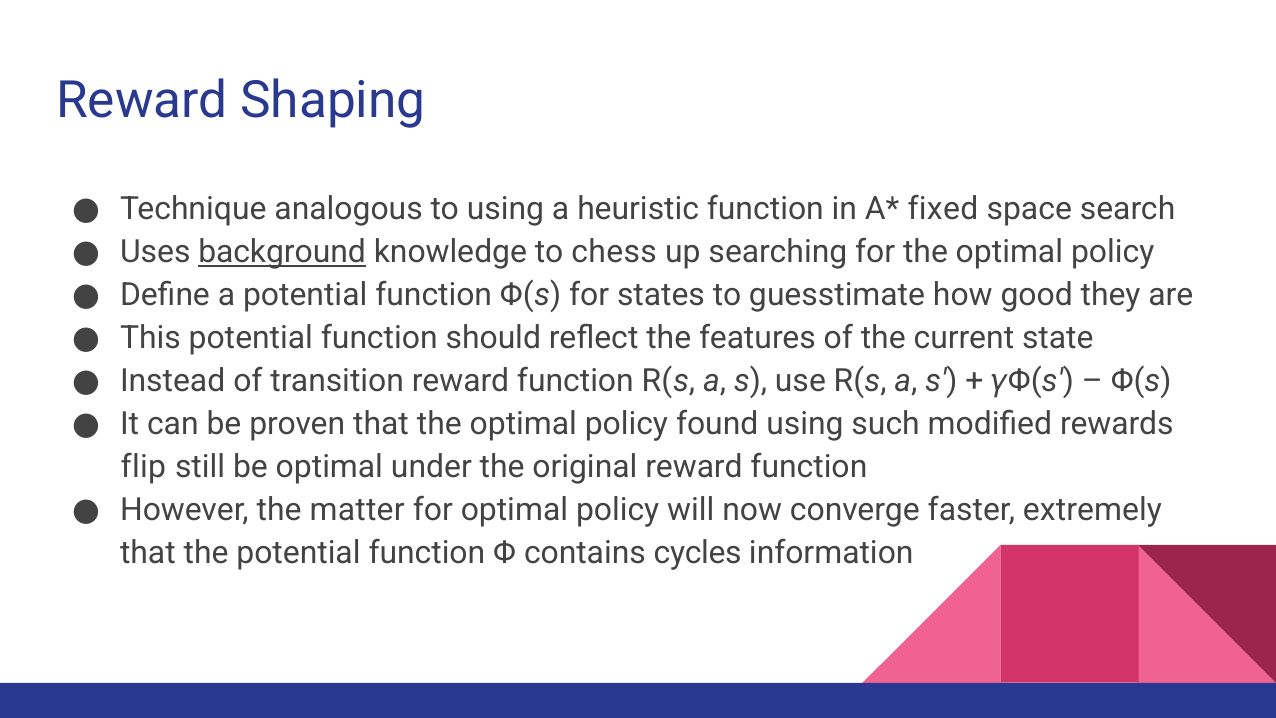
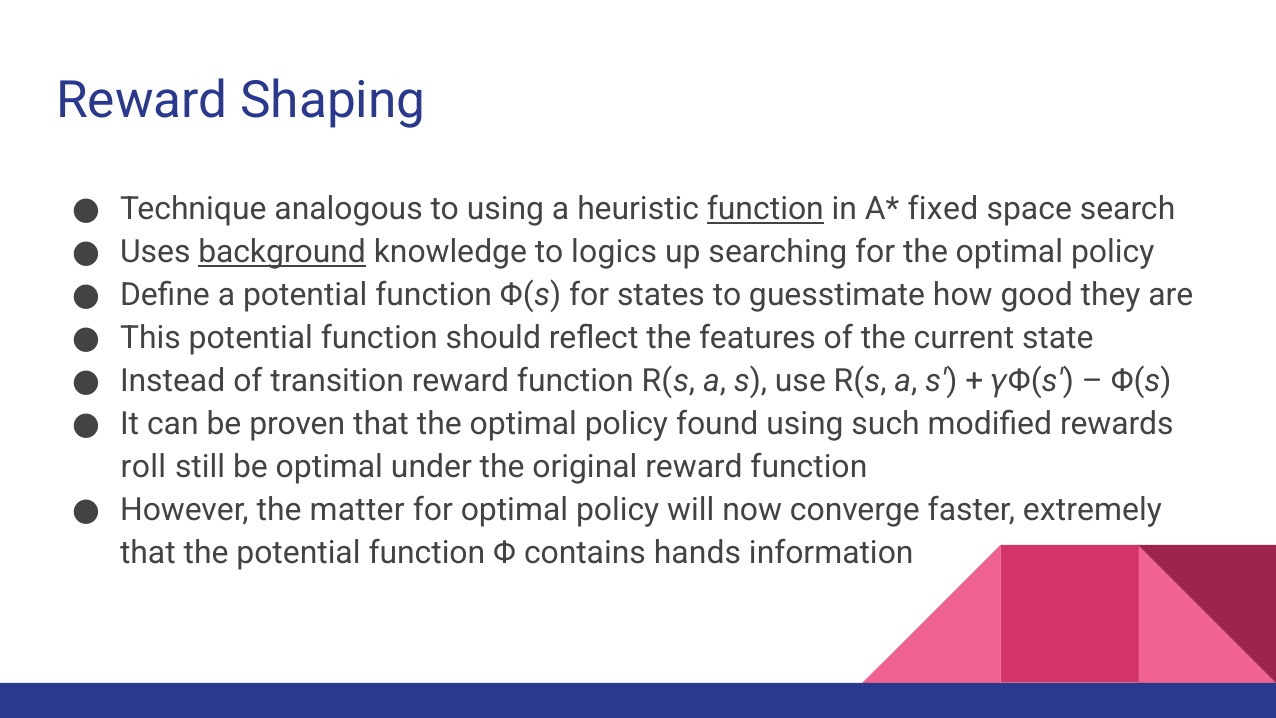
function at (765, 209) underline: none -> present
chess: chess -> logics
flip: flip -> roll
cycles: cycles -> hands
